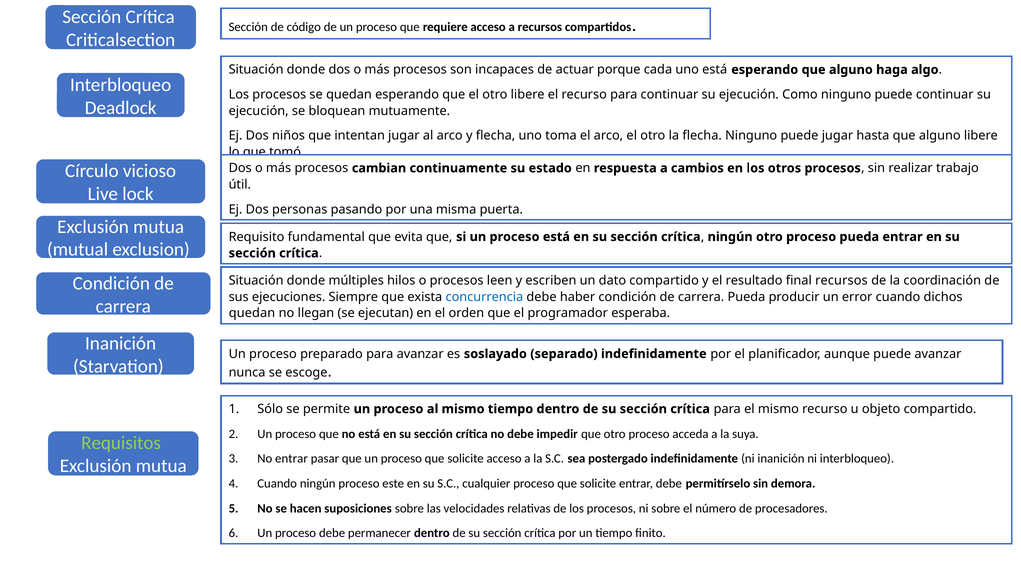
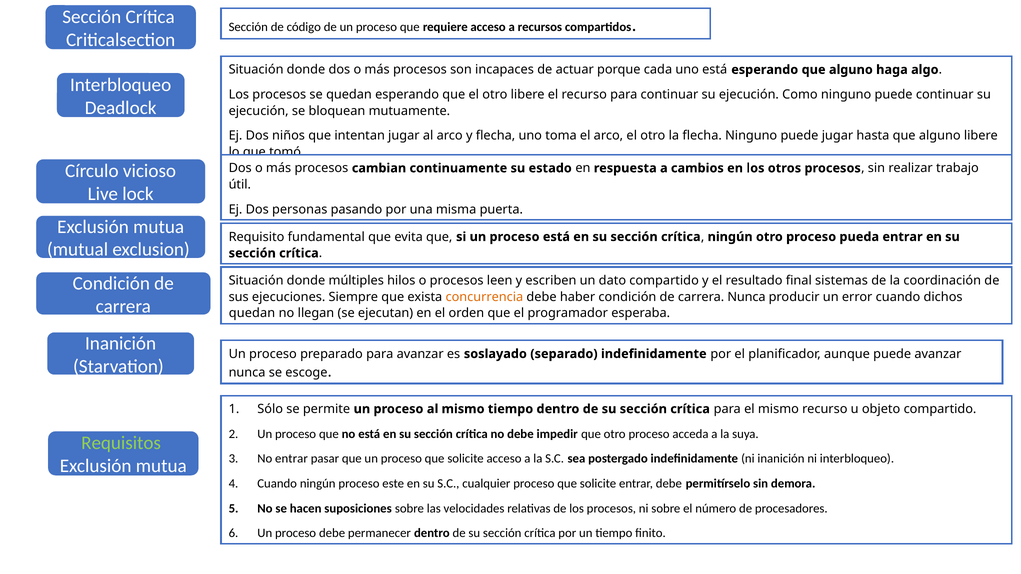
final recursos: recursos -> sistemas
concurrencia colour: blue -> orange
carrera Pueda: Pueda -> Nunca
